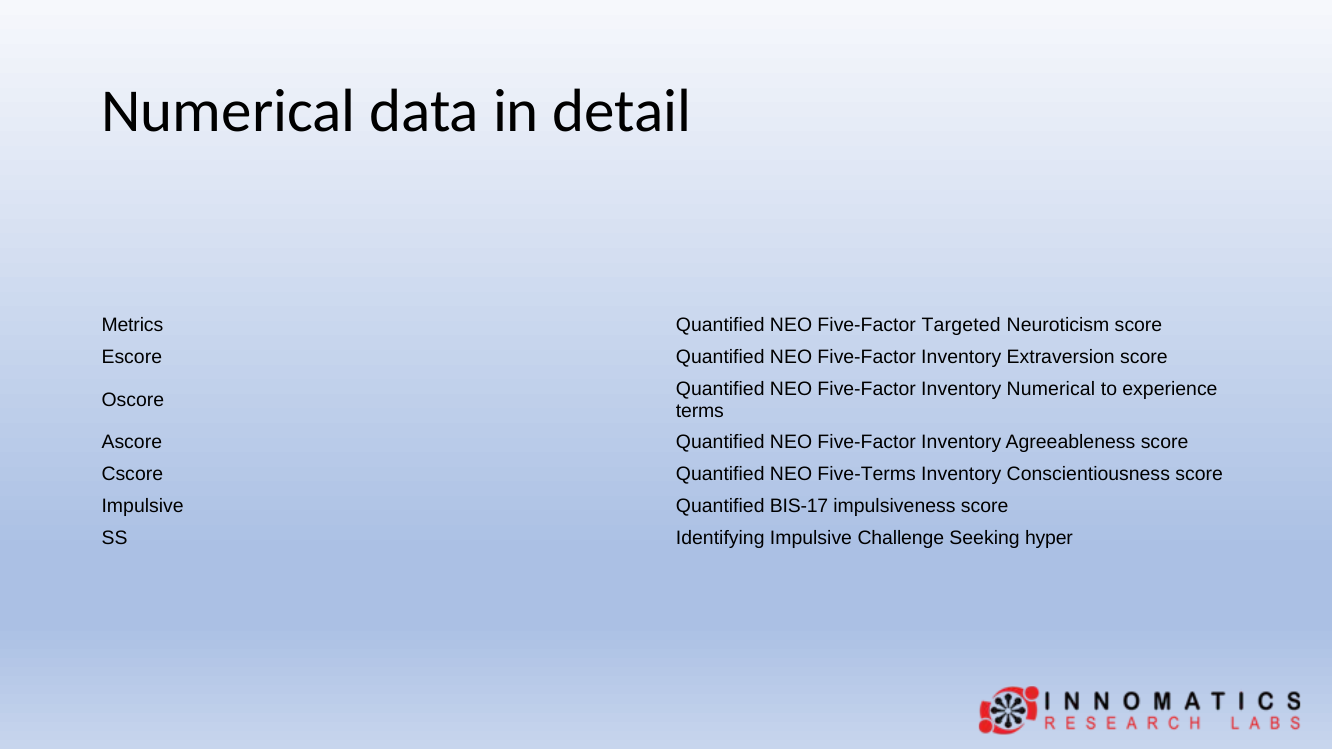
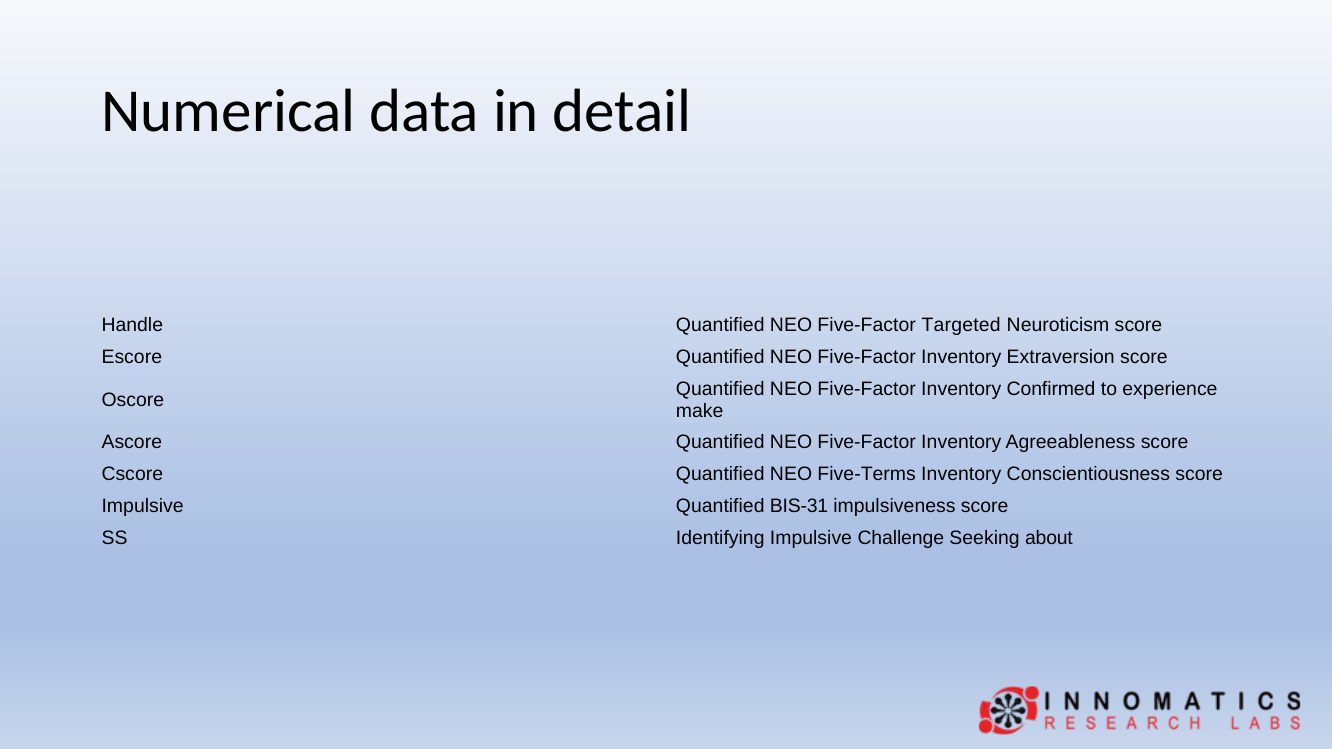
Metrics: Metrics -> Handle
Inventory Numerical: Numerical -> Confirmed
terms: terms -> make
BIS-17: BIS-17 -> BIS-31
hyper: hyper -> about
